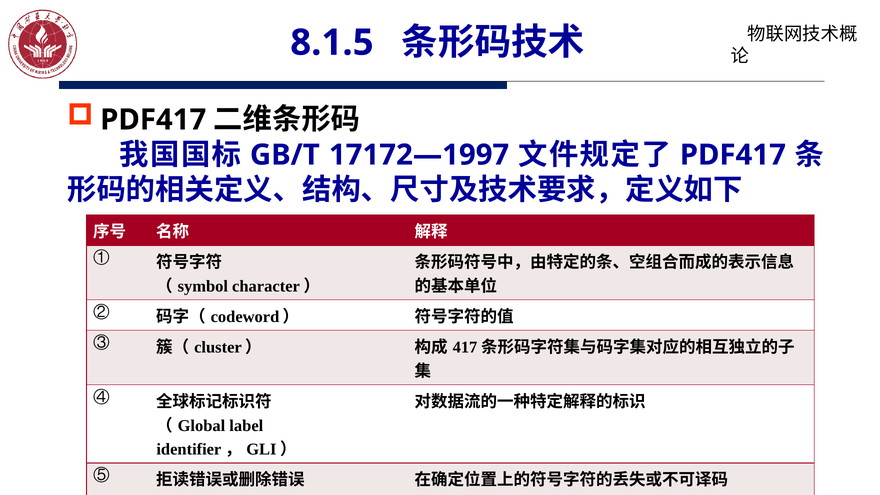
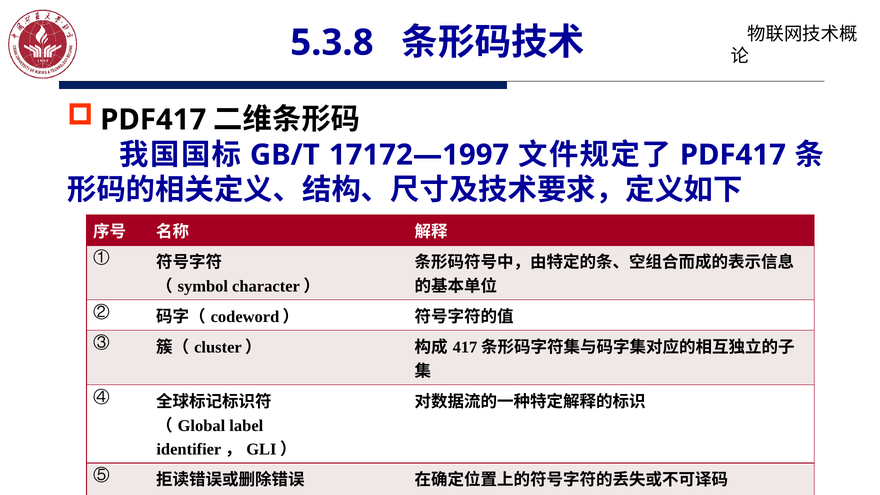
8.1.5: 8.1.5 -> 5.3.8
